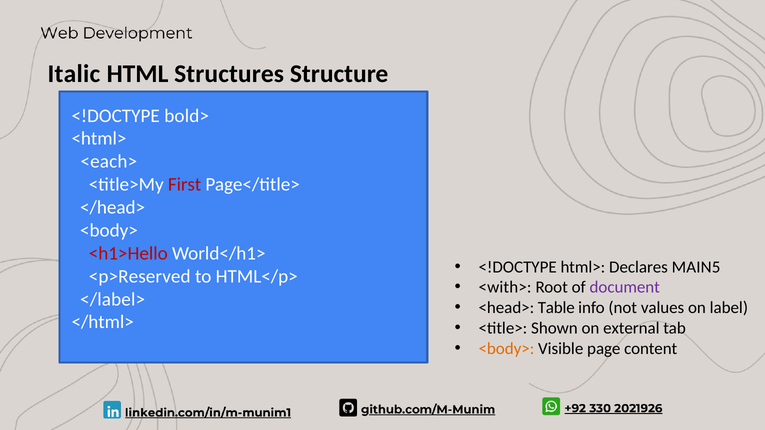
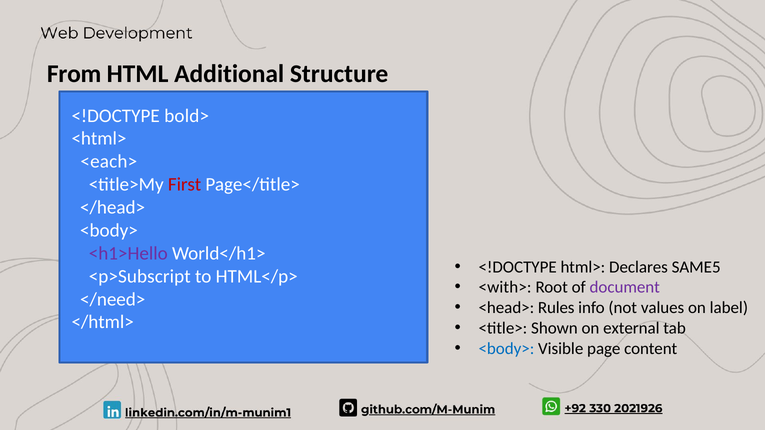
Italic: Italic -> From
Structures: Structures -> Additional
<h1>Hello colour: red -> purple
MAIN5: MAIN5 -> SAME5
<p>Reserved: <p>Reserved -> <p>Subscript
</label>: </label> -> </need>
Table: Table -> Rules
<body> at (506, 349) colour: orange -> blue
